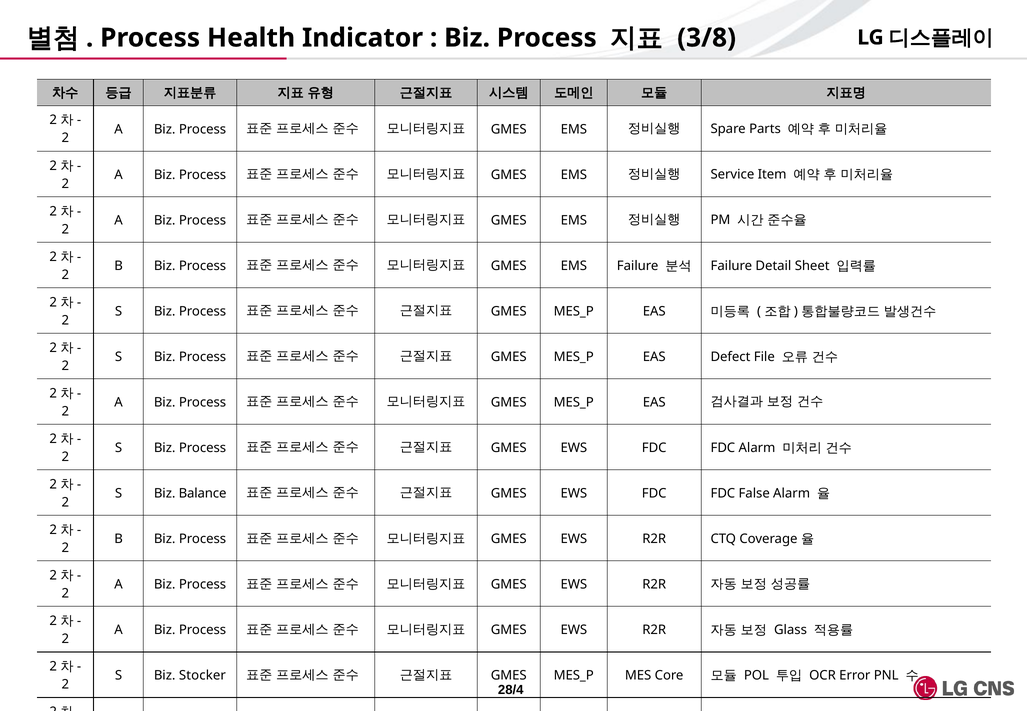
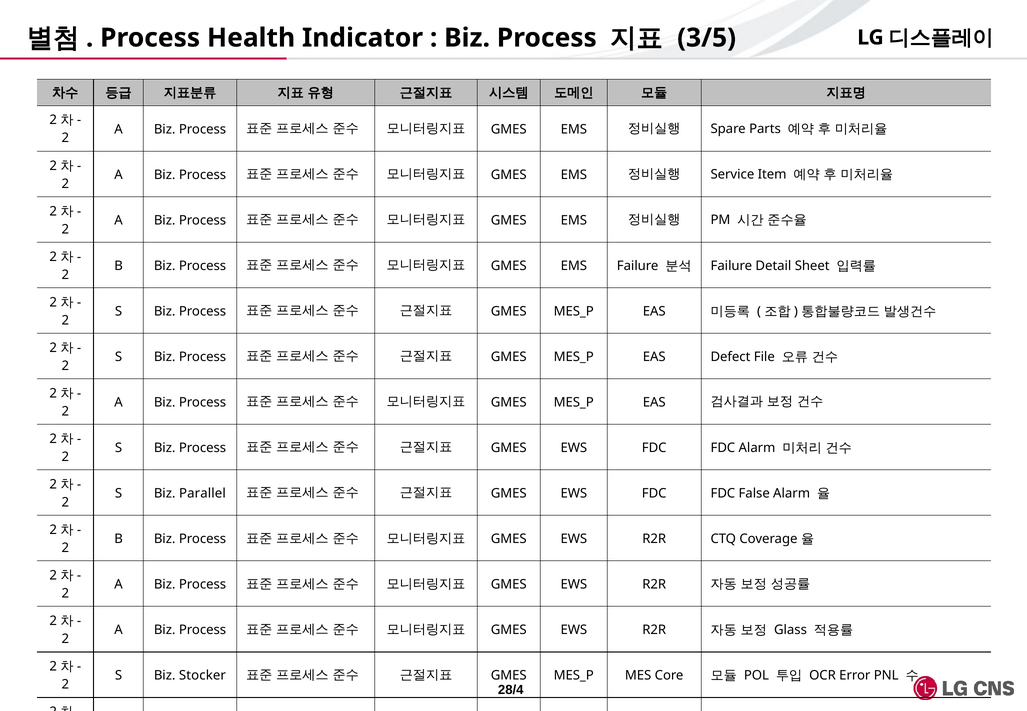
3/8: 3/8 -> 3/5
Balance: Balance -> Parallel
